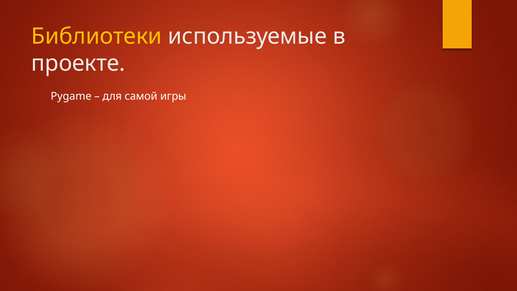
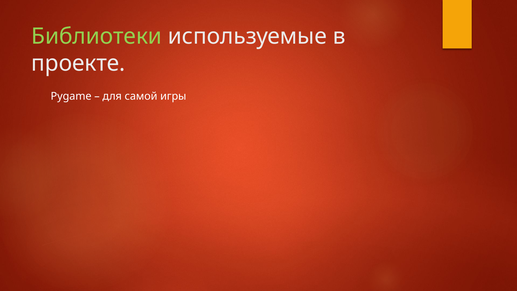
Библиотеки colour: yellow -> light green
